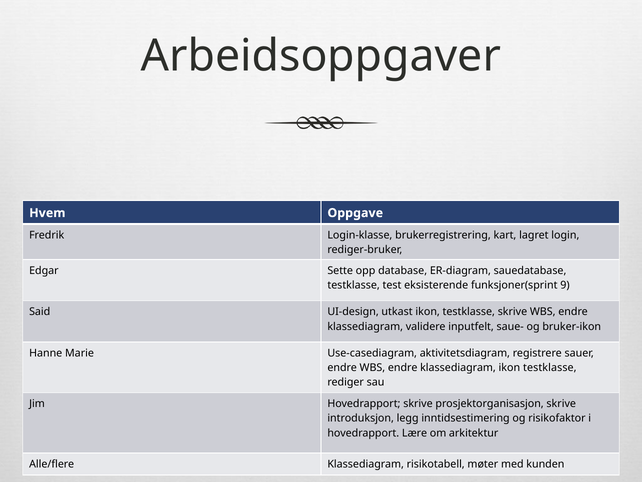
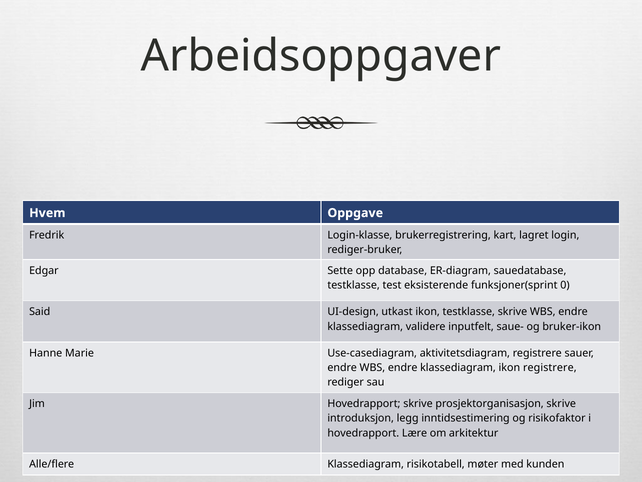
9: 9 -> 0
klassediagram ikon testklasse: testklasse -> registrere
